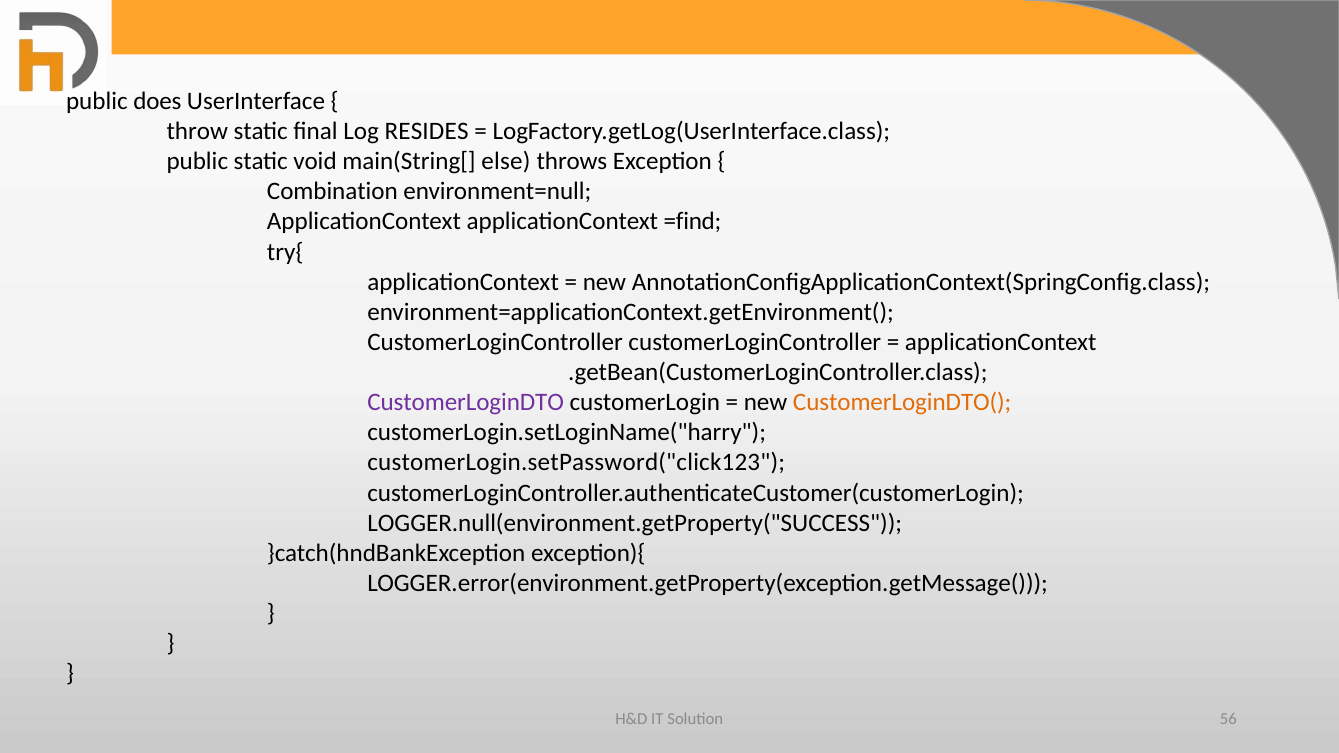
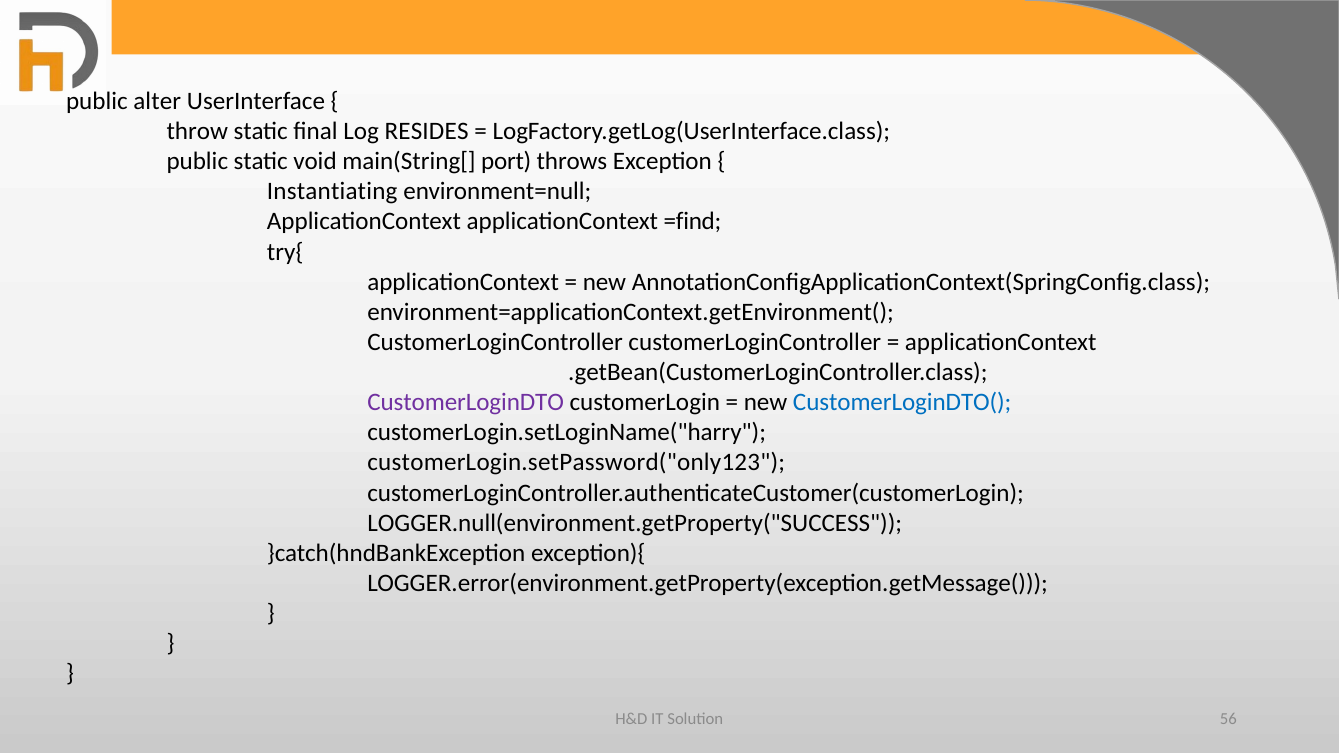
does: does -> alter
else: else -> port
Combination: Combination -> Instantiating
CustomerLoginDTO( colour: orange -> blue
customerLogin.setPassword("click123: customerLogin.setPassword("click123 -> customerLogin.setPassword("only123
